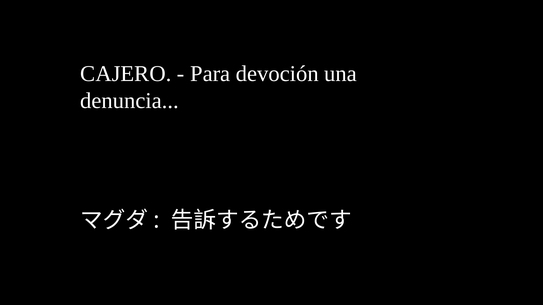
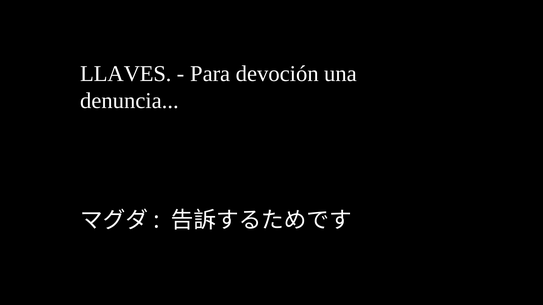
CAJERO: CAJERO -> LLAVES
